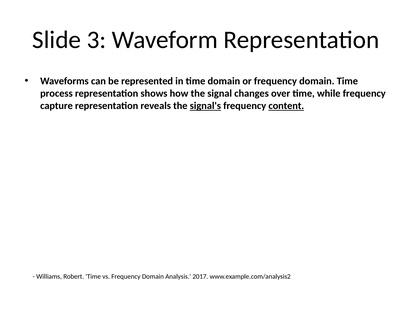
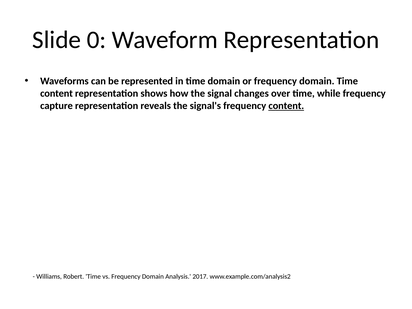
3: 3 -> 0
process at (56, 93): process -> content
signal's underline: present -> none
